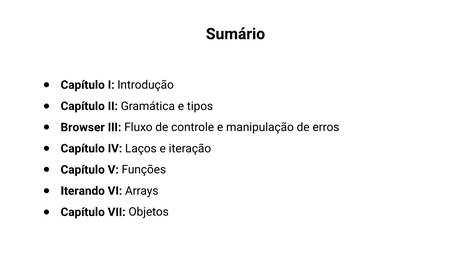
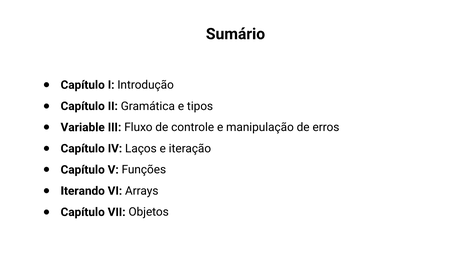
Browser: Browser -> Variable
